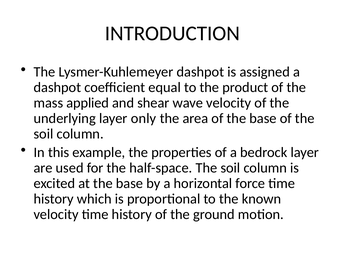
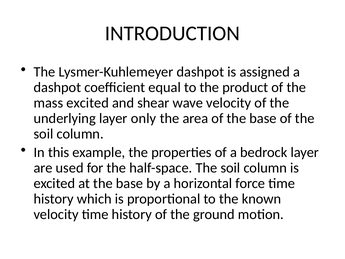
mass applied: applied -> excited
